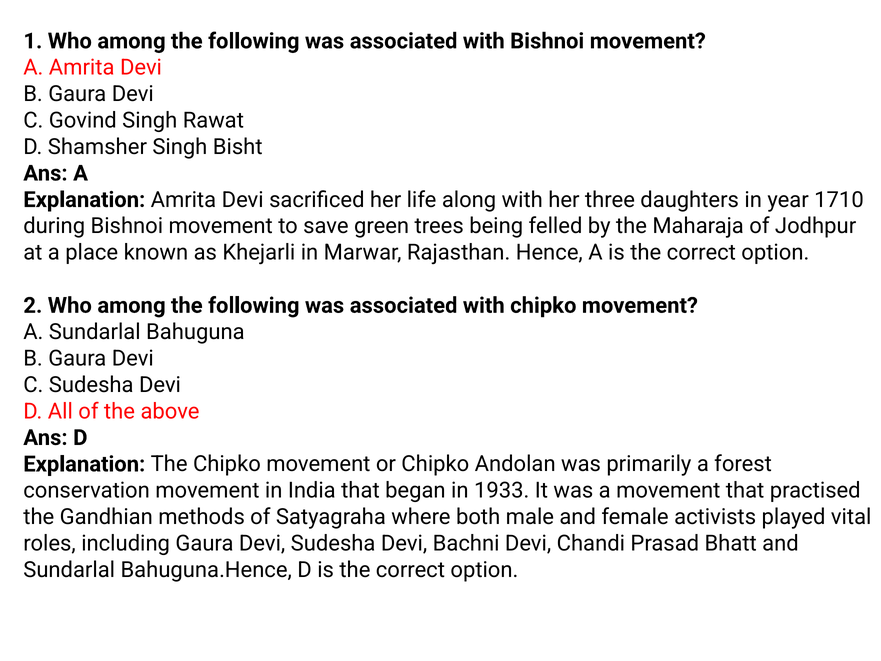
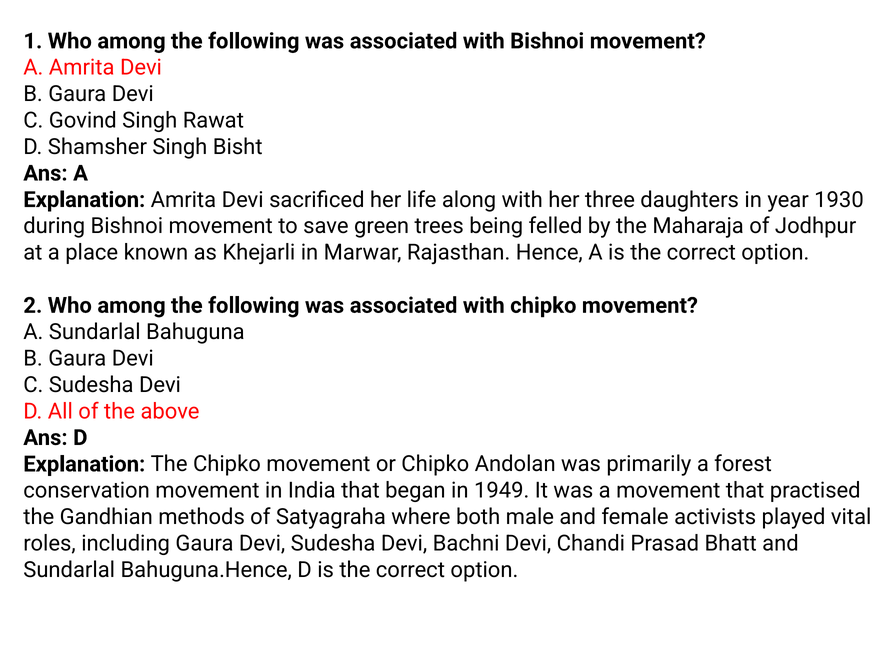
1710: 1710 -> 1930
1933: 1933 -> 1949
